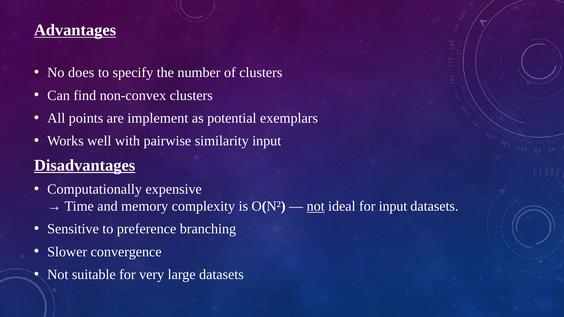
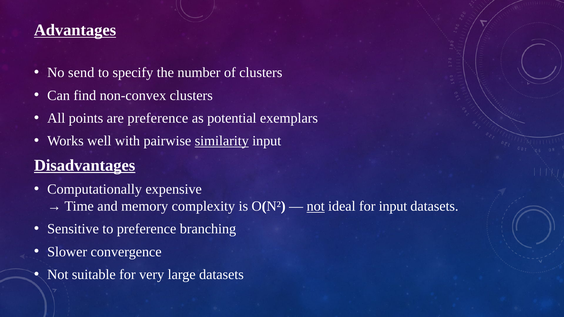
does: does -> send
are implement: implement -> preference
similarity underline: none -> present
